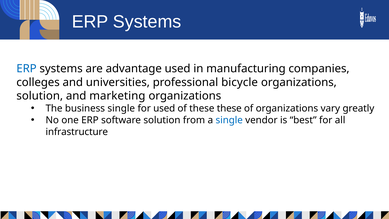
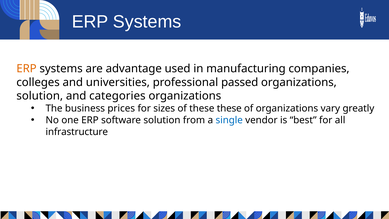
ERP at (27, 69) colour: blue -> orange
bicycle: bicycle -> passed
marketing: marketing -> categories
business single: single -> prices
for used: used -> sizes
